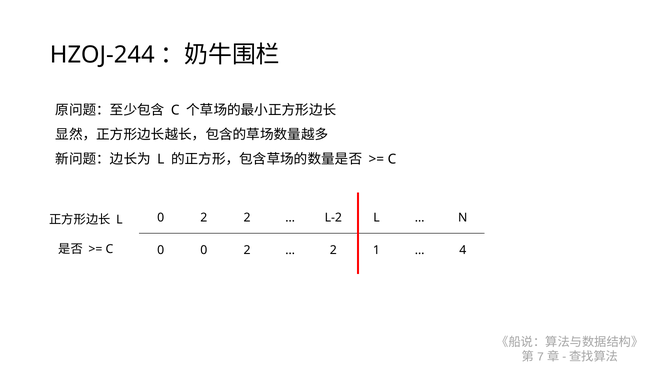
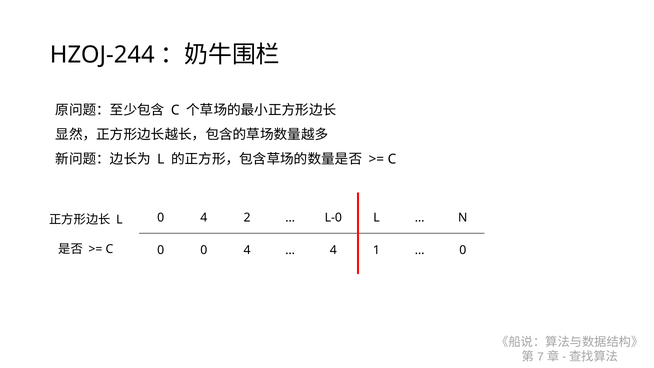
2 at (204, 218): 2 -> 4
L-2: L-2 -> L-0
0 0 2: 2 -> 4
2 at (333, 250): 2 -> 4
4 at (463, 250): 4 -> 0
